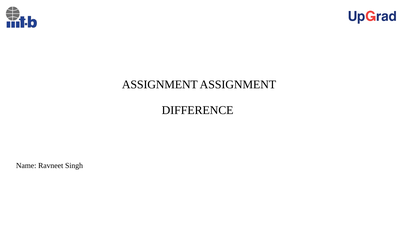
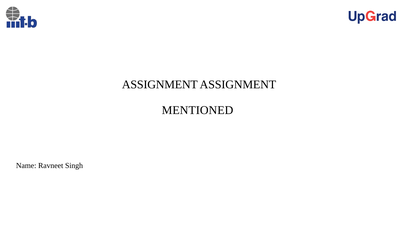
DIFFERENCE: DIFFERENCE -> MENTIONED
